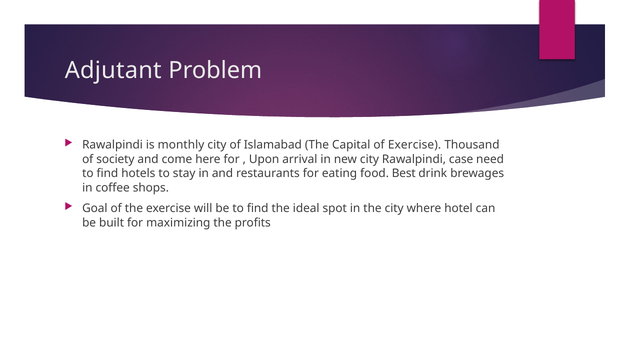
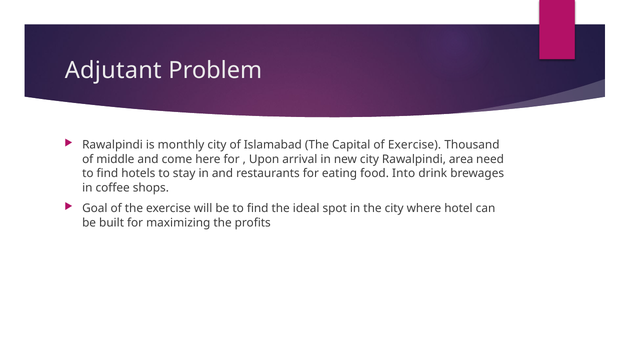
society: society -> middle
case: case -> area
Best: Best -> Into
